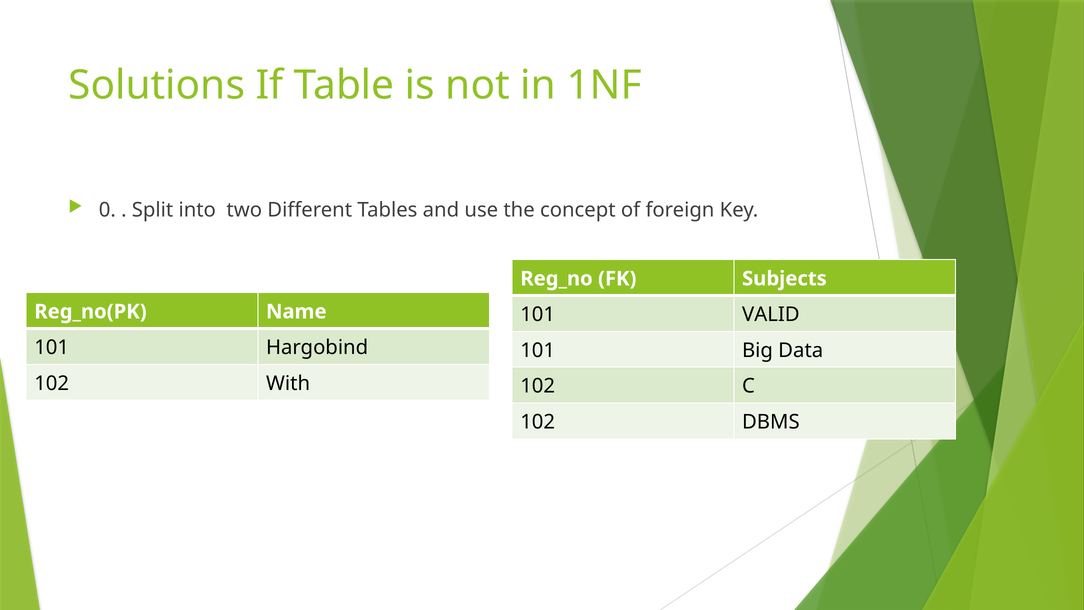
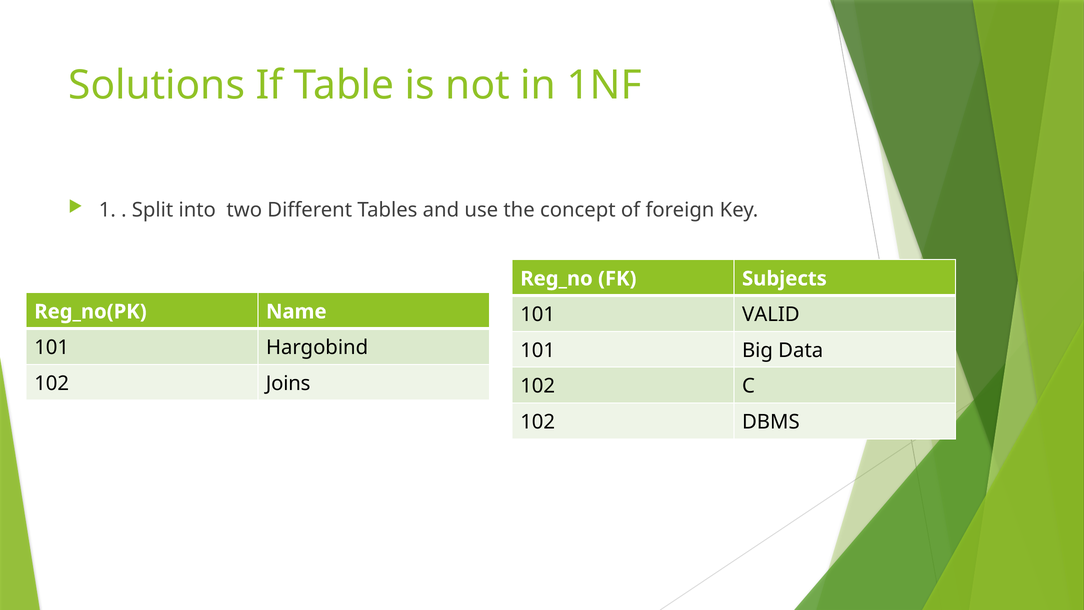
0: 0 -> 1
With: With -> Joins
